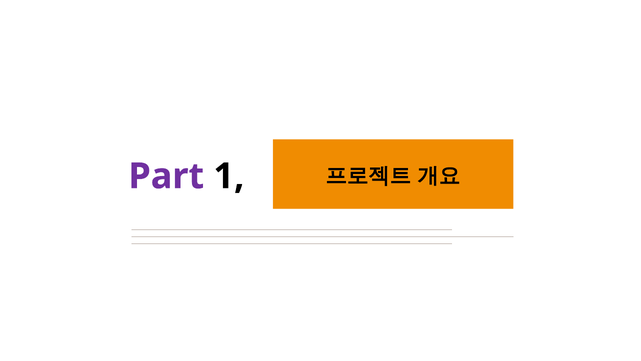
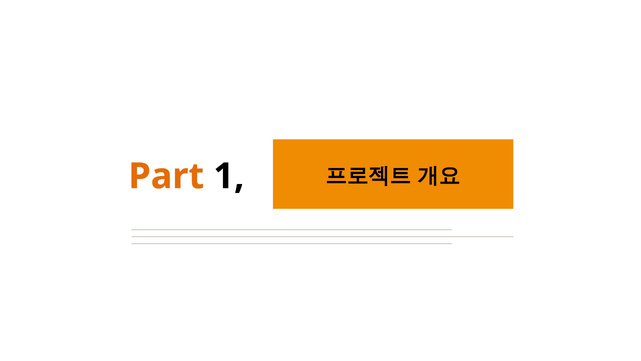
Part colour: purple -> orange
